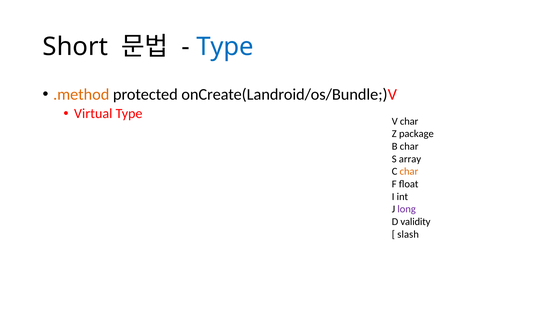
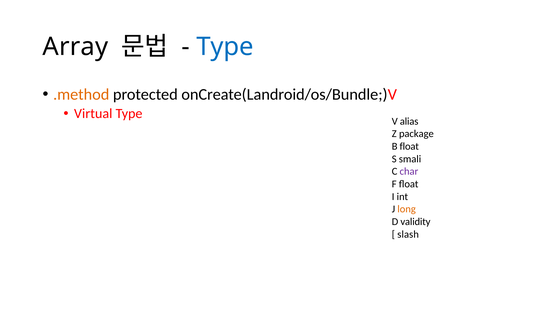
Short: Short -> Array
V char: char -> alias
B char: char -> float
array: array -> smali
char at (409, 172) colour: orange -> purple
long colour: purple -> orange
